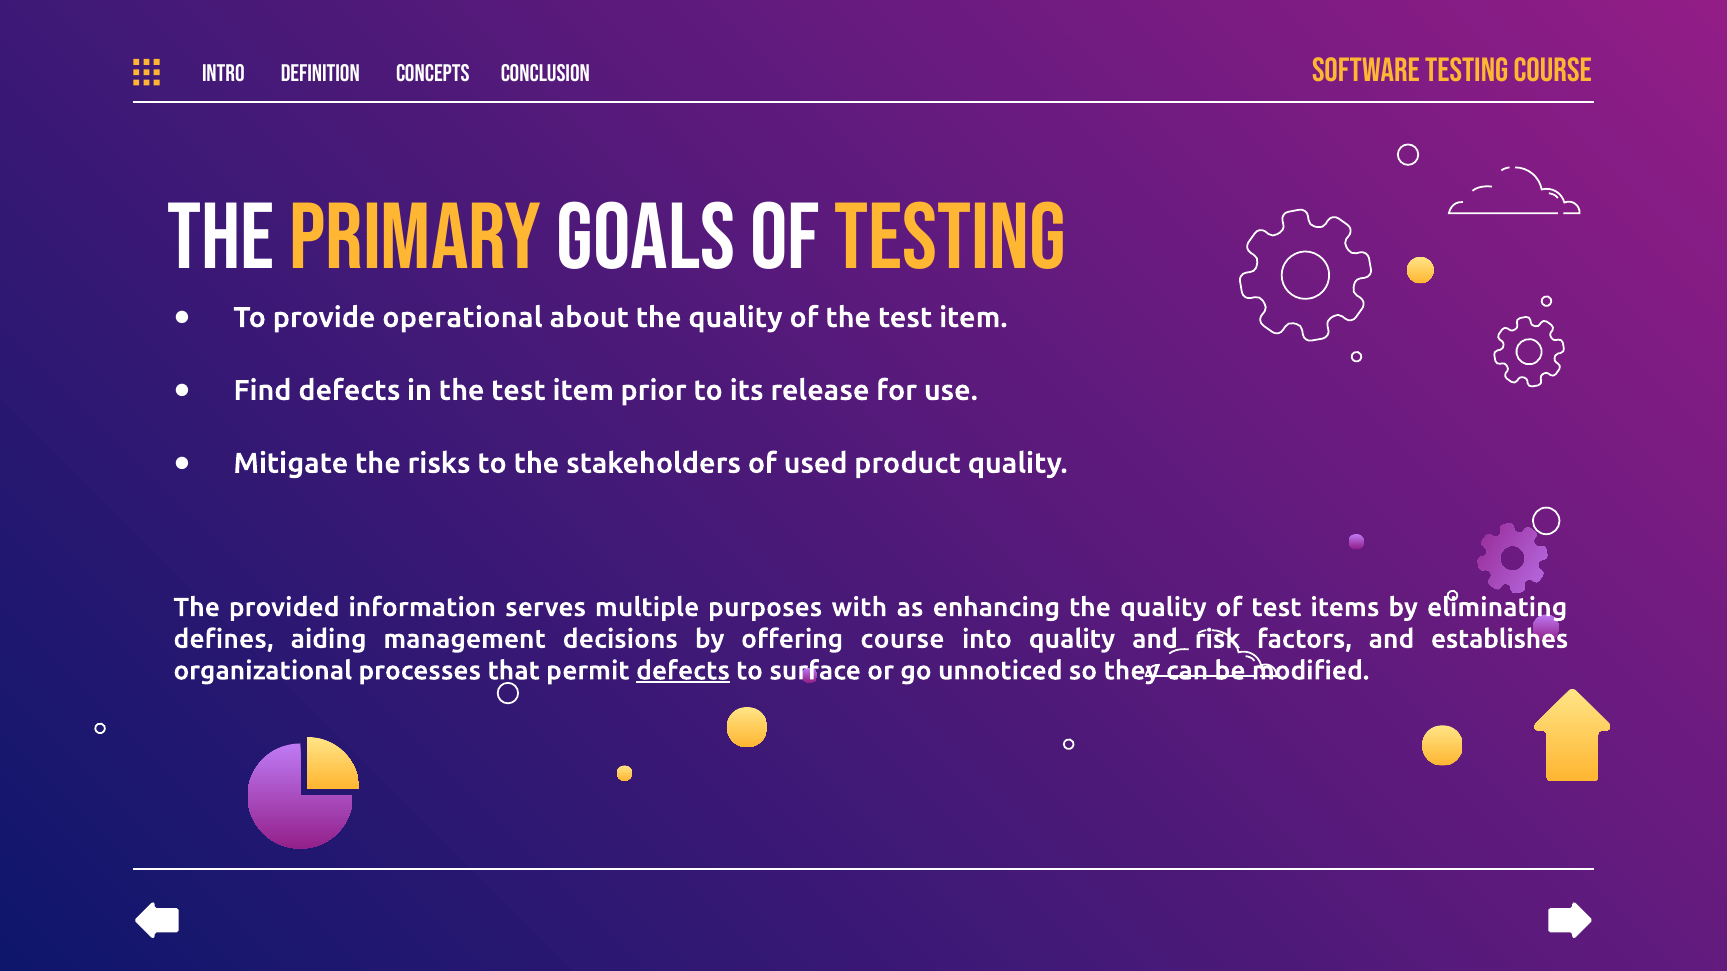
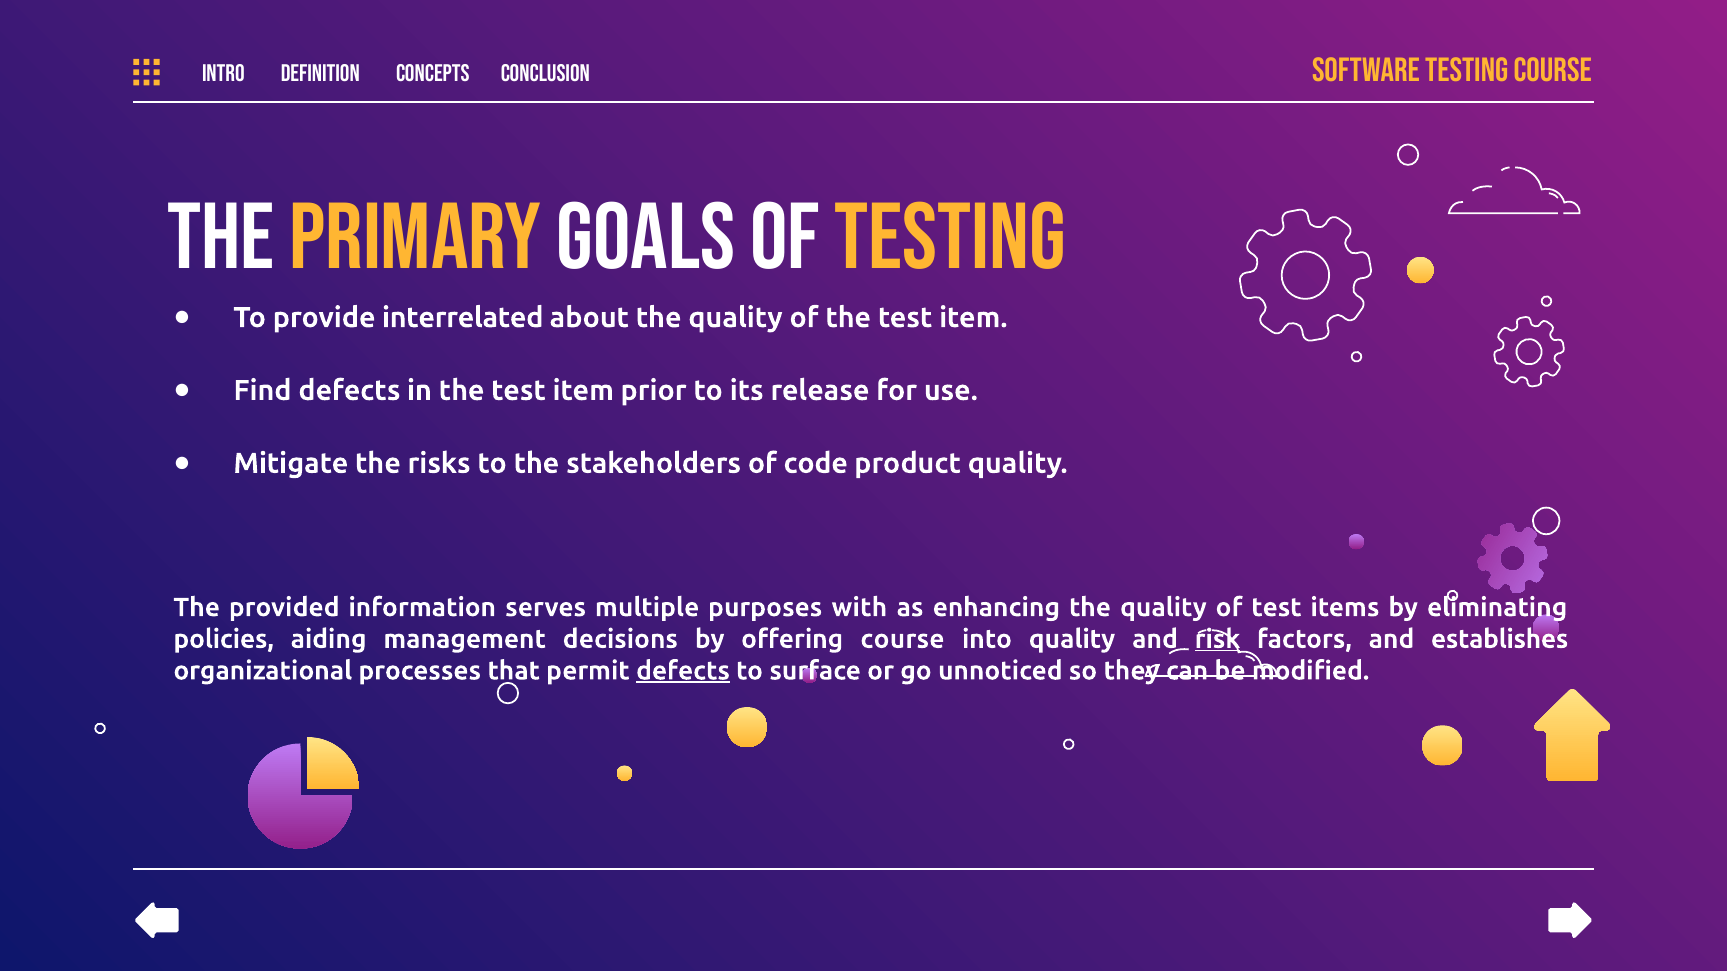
operational: operational -> interrelated
used: used -> code
defines: defines -> policies
risk underline: none -> present
